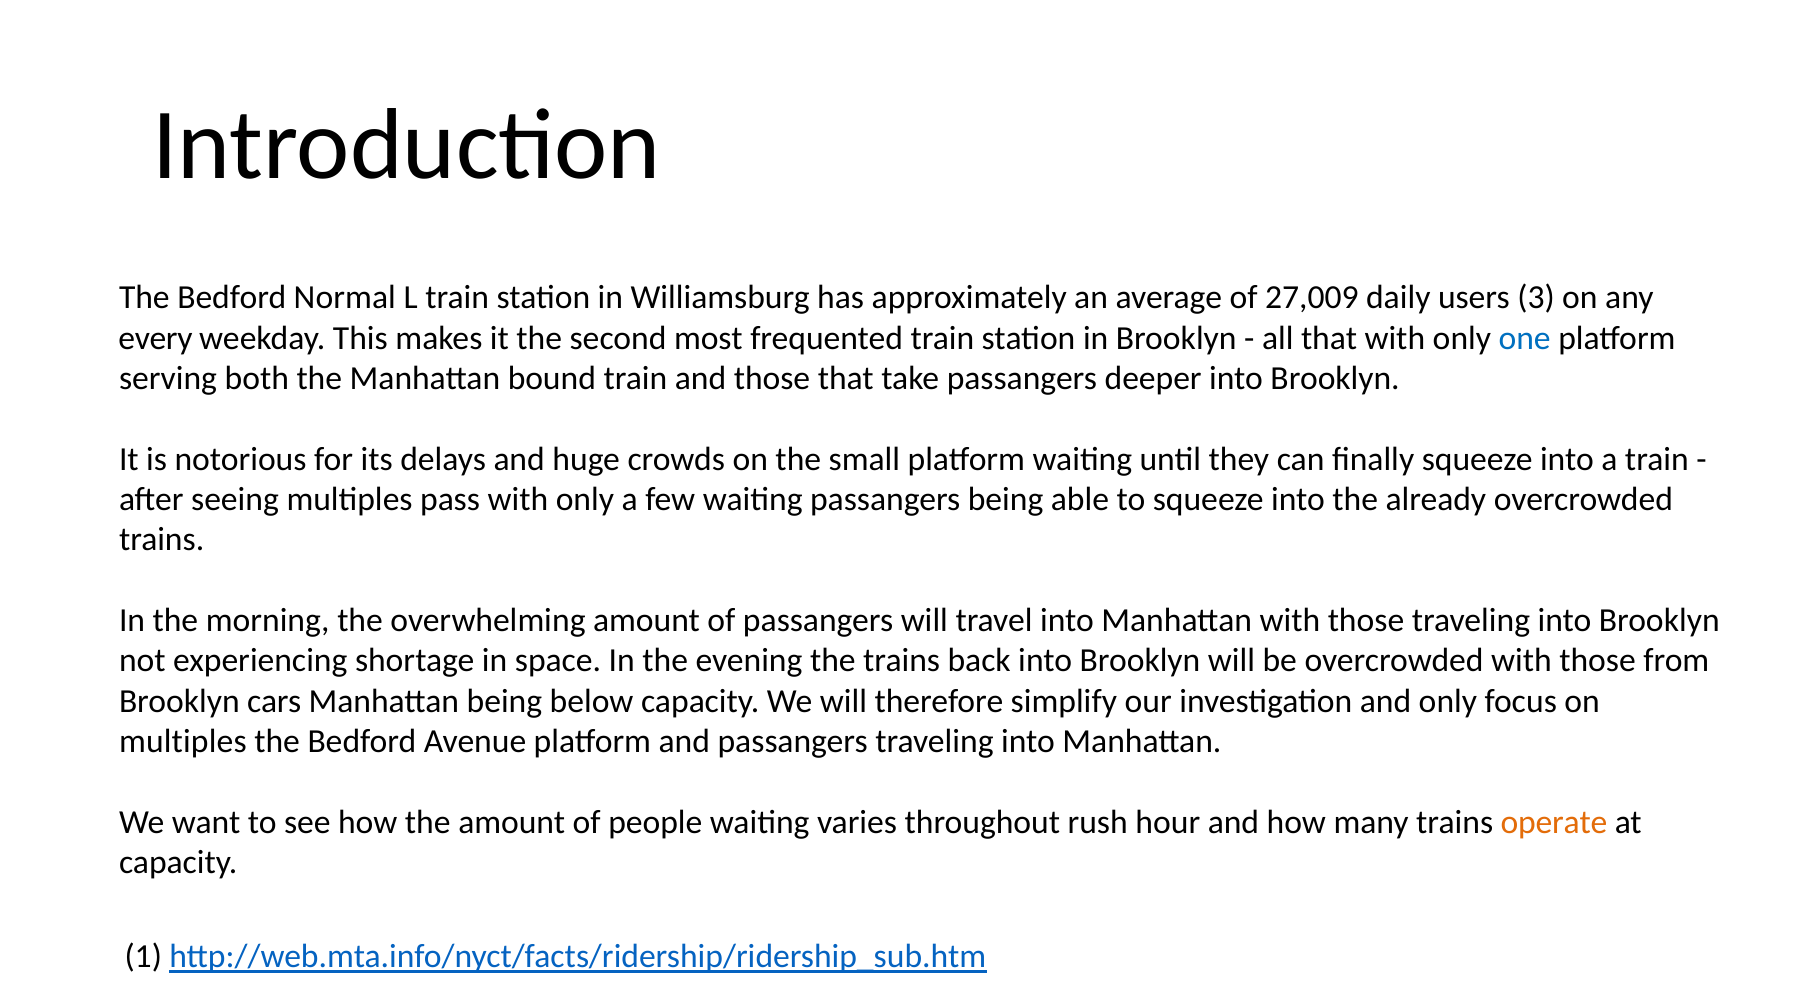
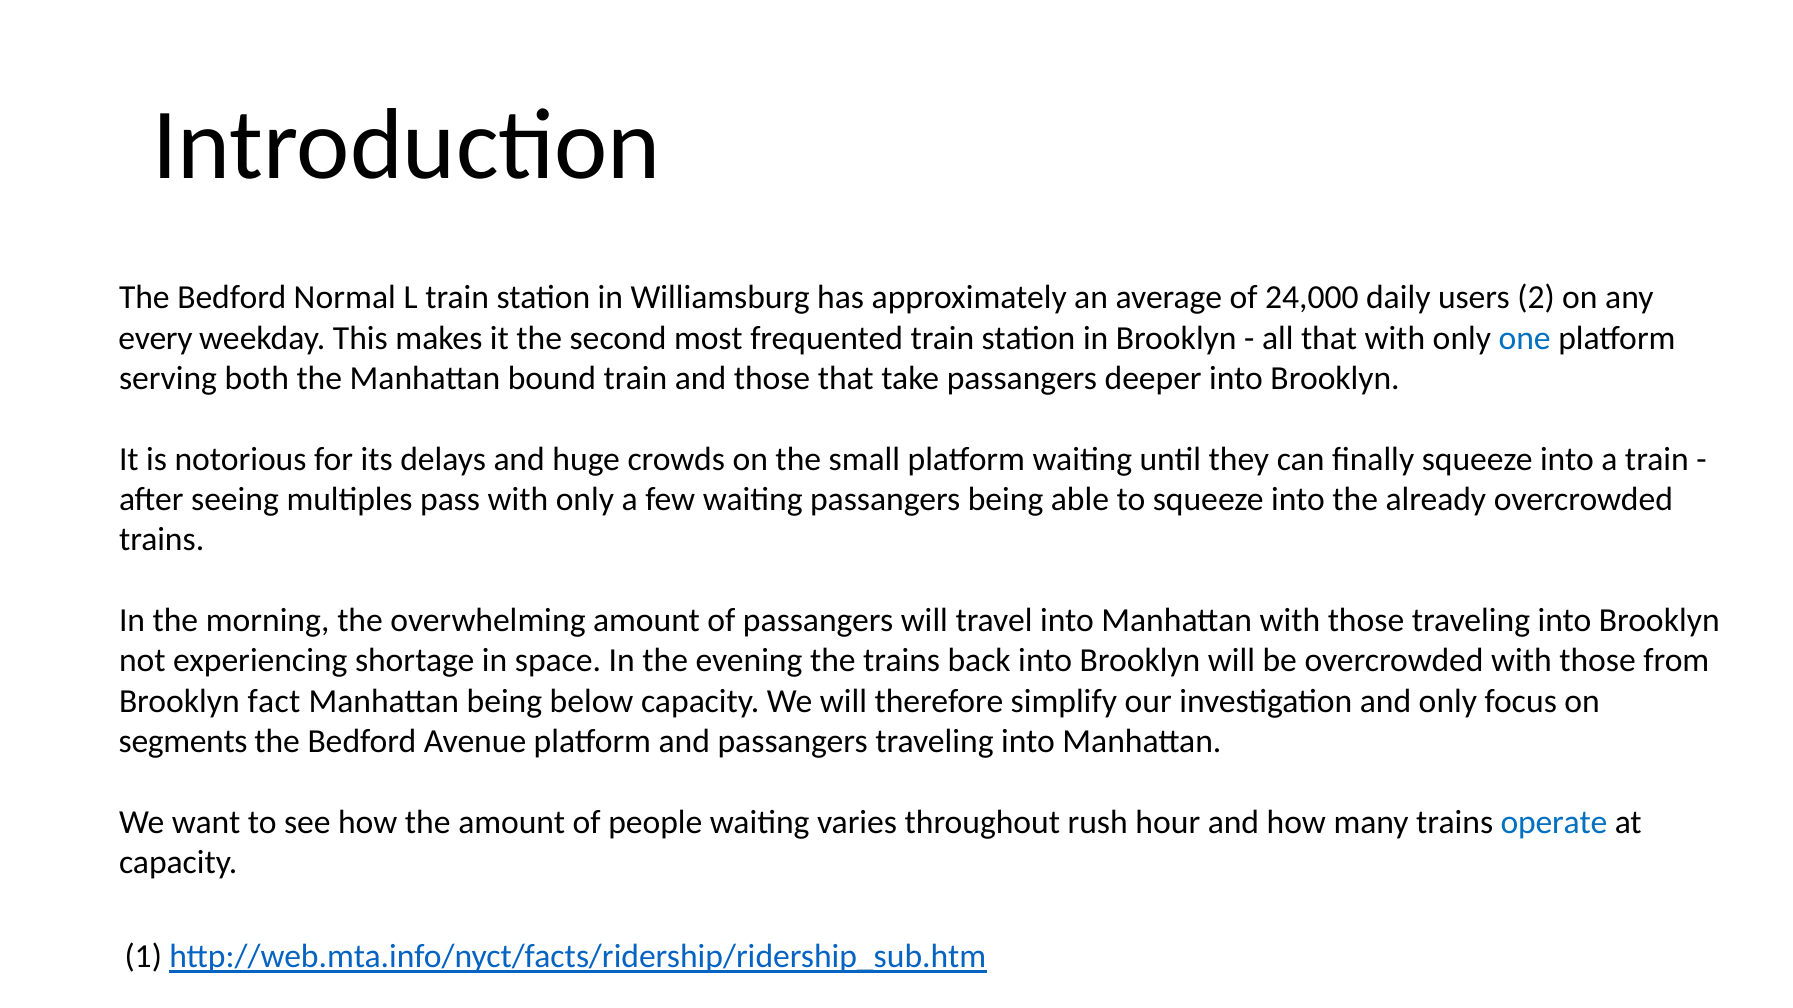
27,009: 27,009 -> 24,000
3: 3 -> 2
cars: cars -> fact
multiples at (183, 742): multiples -> segments
operate colour: orange -> blue
